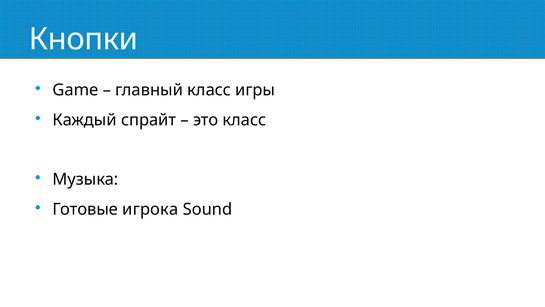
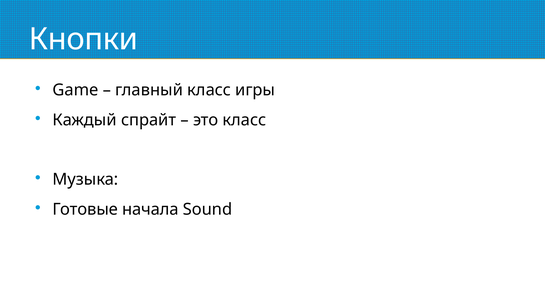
игрока: игрока -> начала
